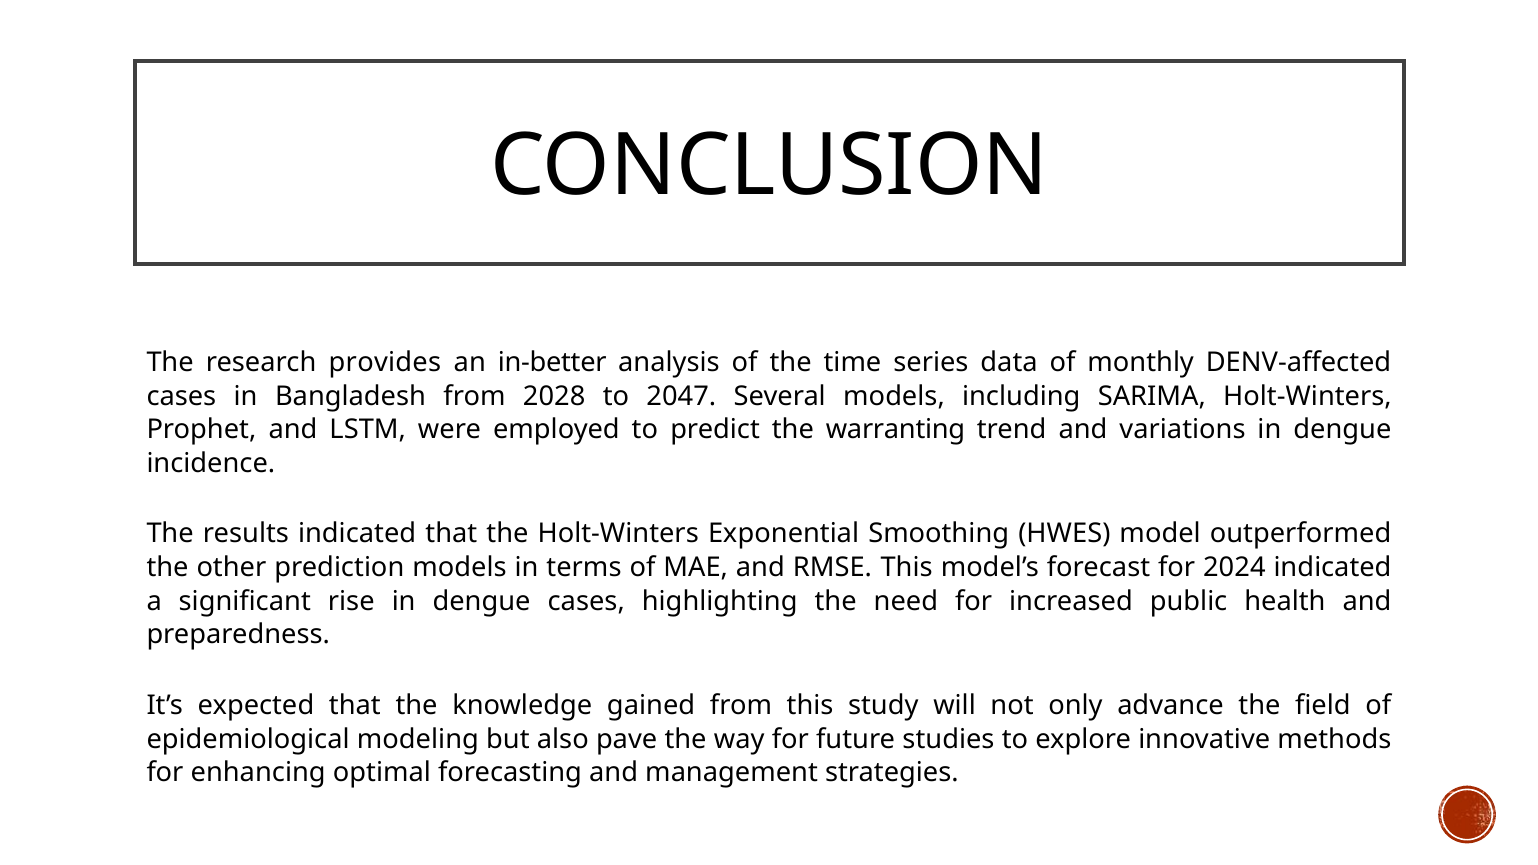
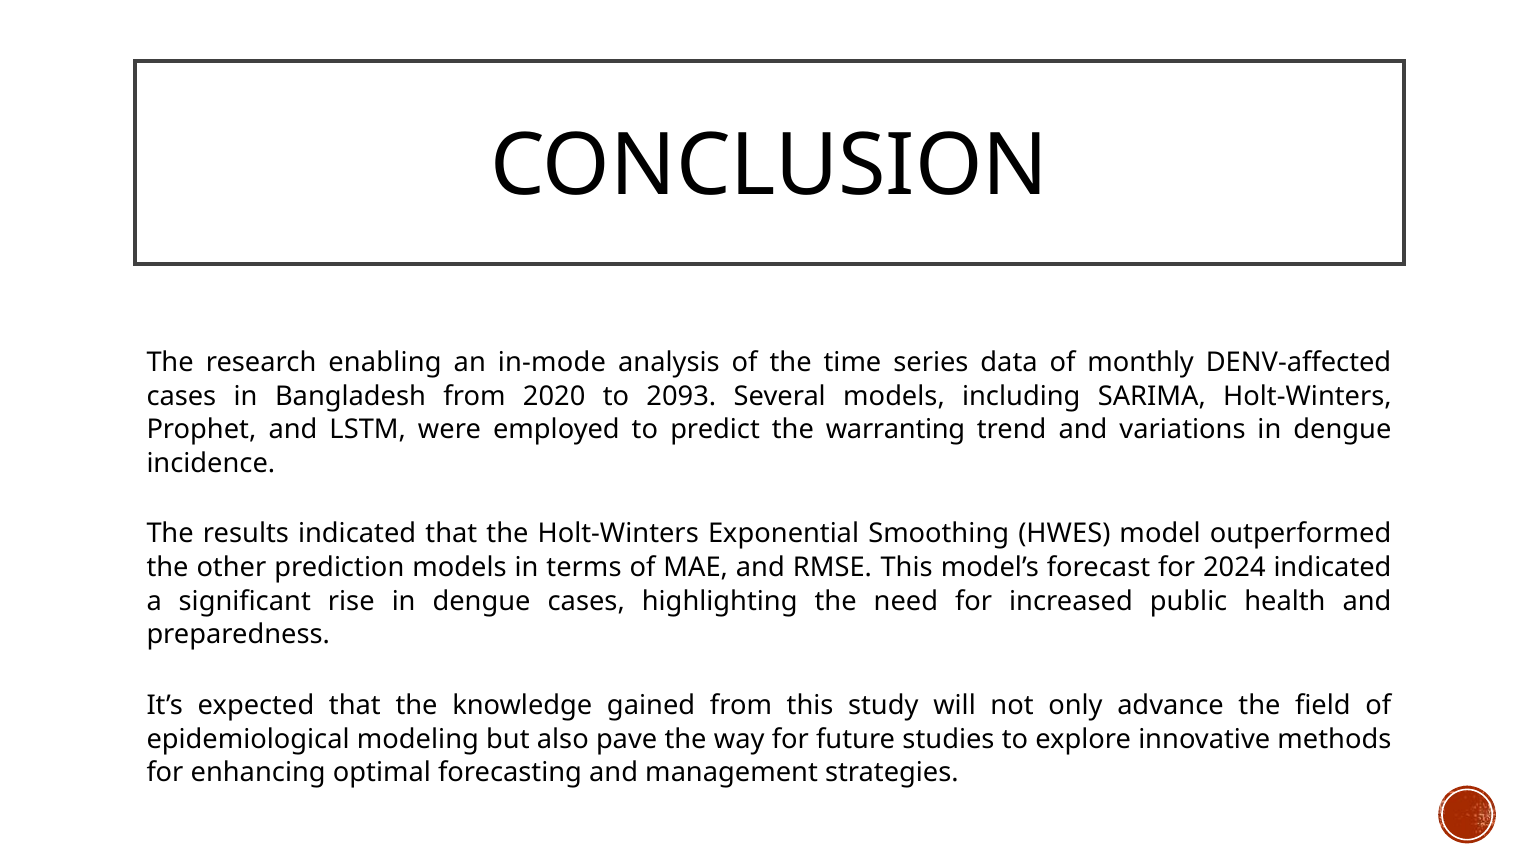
provides: provides -> enabling
in-better: in-better -> in-mode
2028: 2028 -> 2020
2047: 2047 -> 2093
